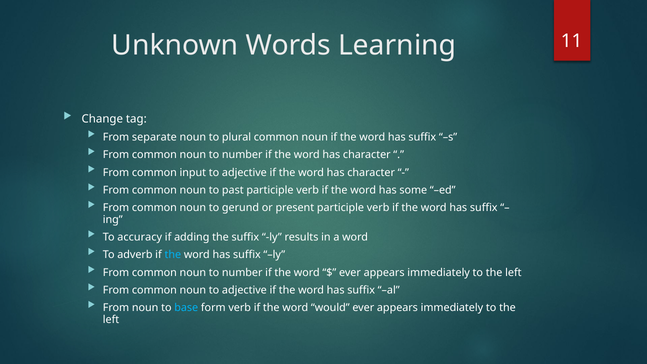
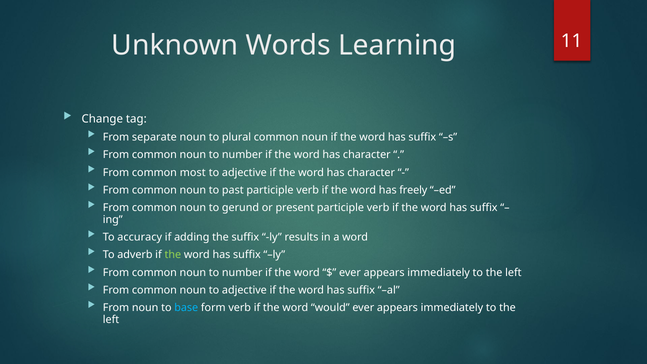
input: input -> most
some: some -> freely
the at (173, 255) colour: light blue -> light green
